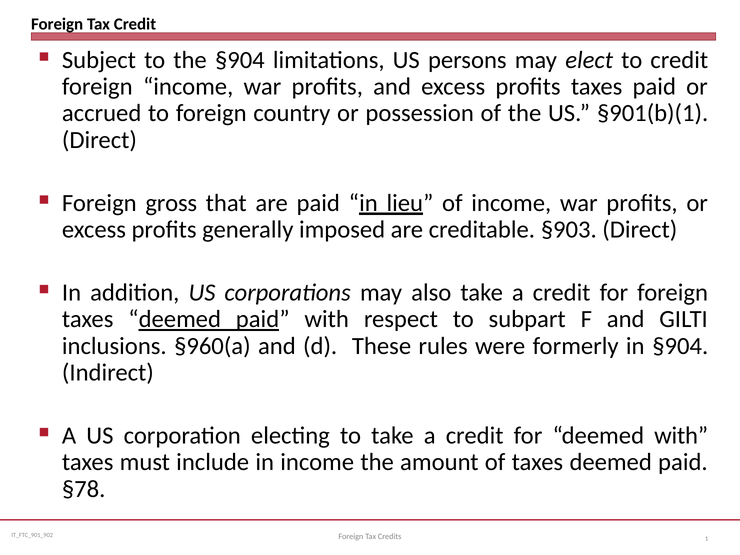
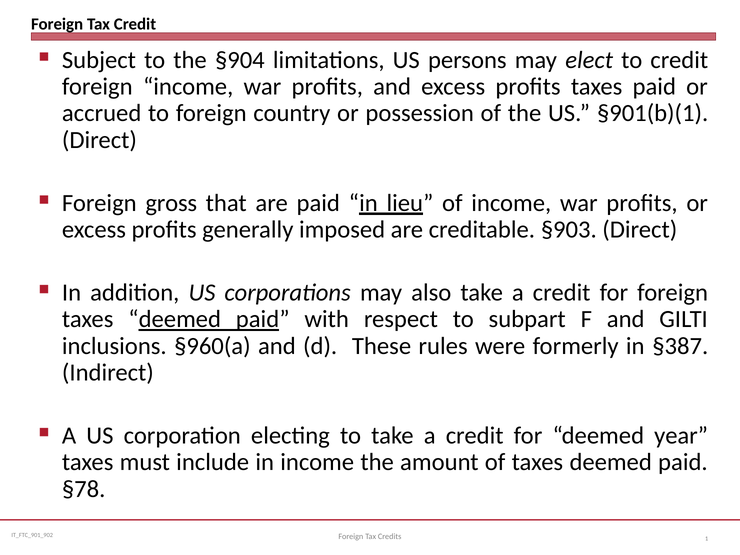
in §904: §904 -> §387
deemed with: with -> year
